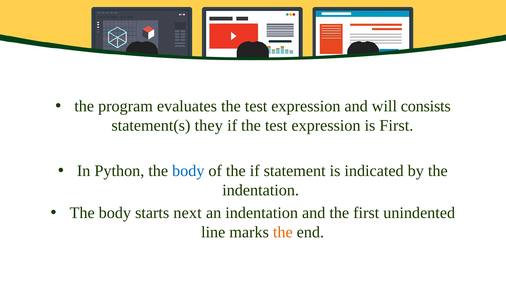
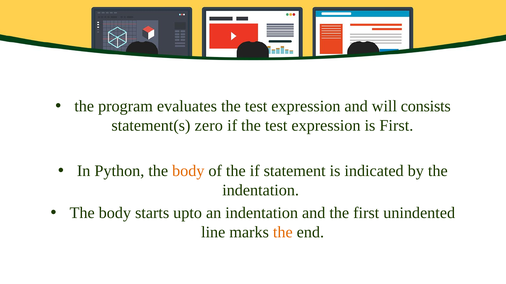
they: they -> zero
body at (188, 171) colour: blue -> orange
next: next -> upto
